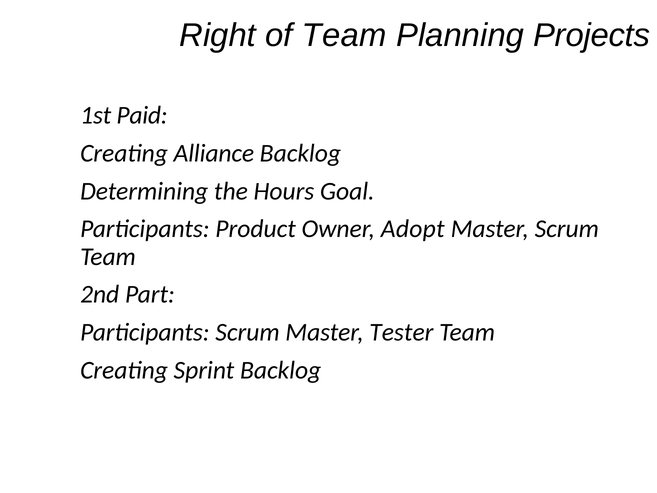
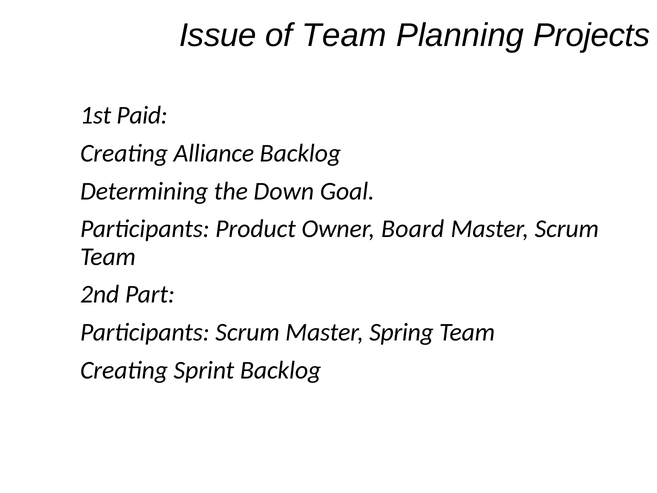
Right: Right -> Issue
Hours: Hours -> Down
Adopt: Adopt -> Board
Tester: Tester -> Spring
